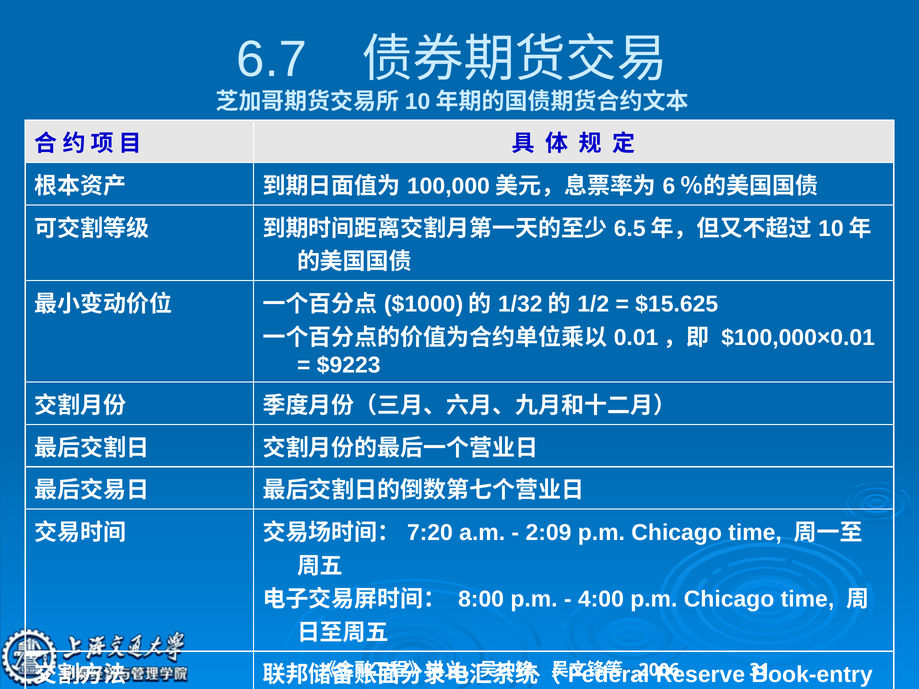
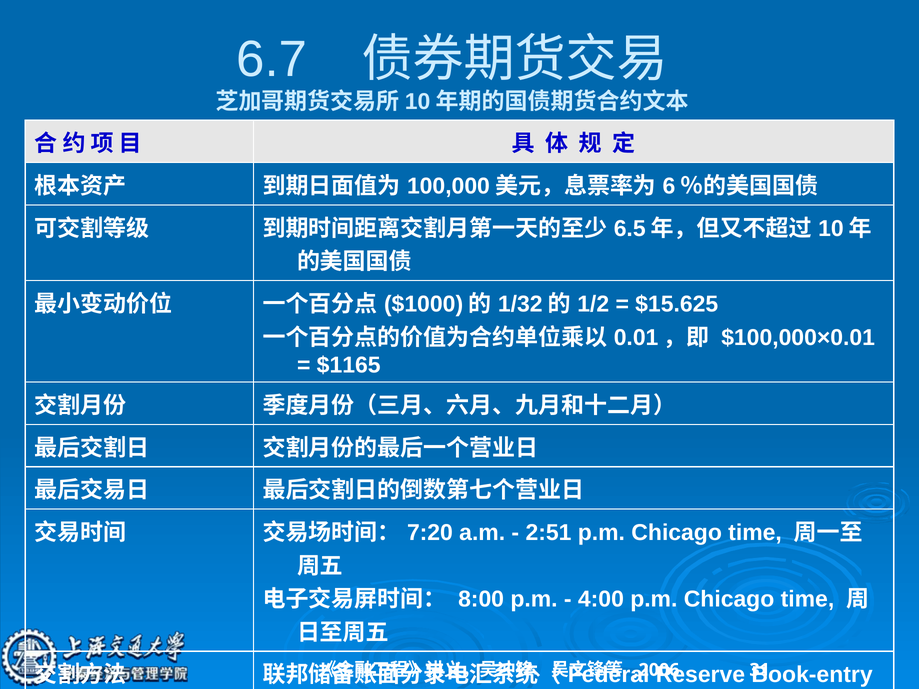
$9223: $9223 -> $1165
2:09: 2:09 -> 2:51
